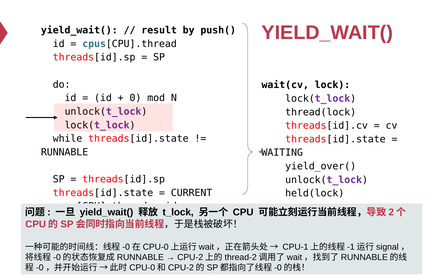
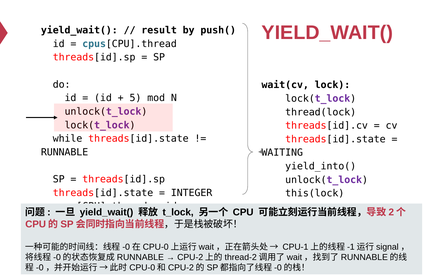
0: 0 -> 5
yield_over(: yield_over( -> yield_into(
CURRENT: CURRENT -> INTEGER
held(lock: held(lock -> this(lock
